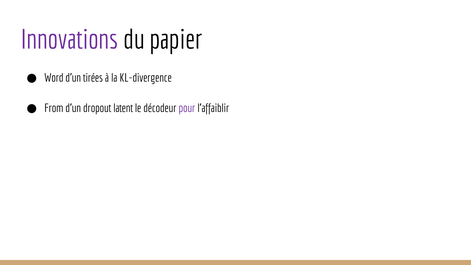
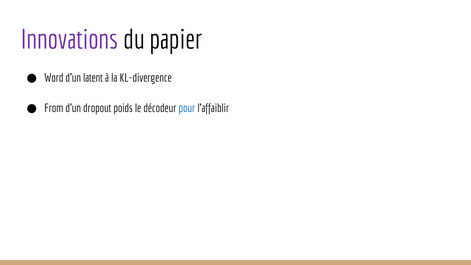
tirées: tirées -> latent
latent: latent -> poids
pour colour: purple -> blue
